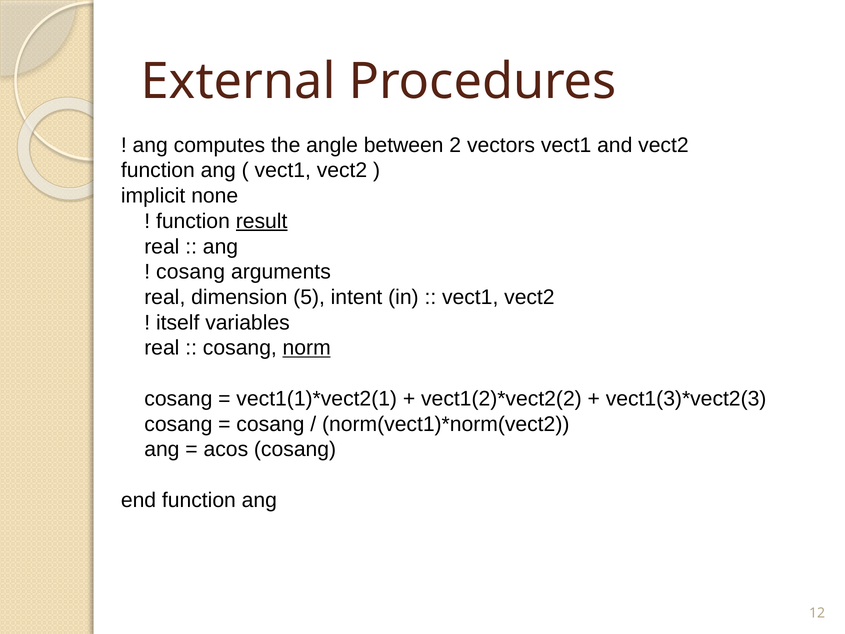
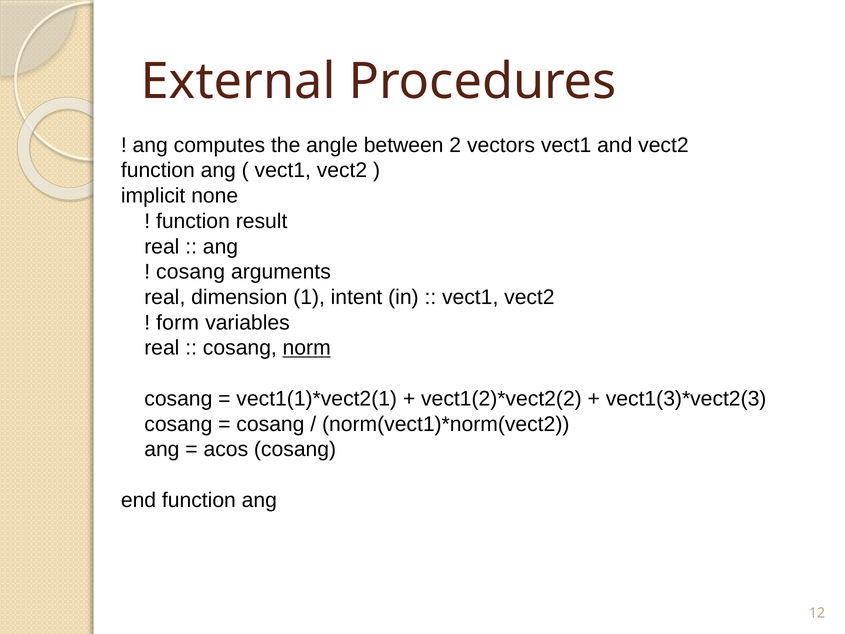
result underline: present -> none
5: 5 -> 1
itself: itself -> form
